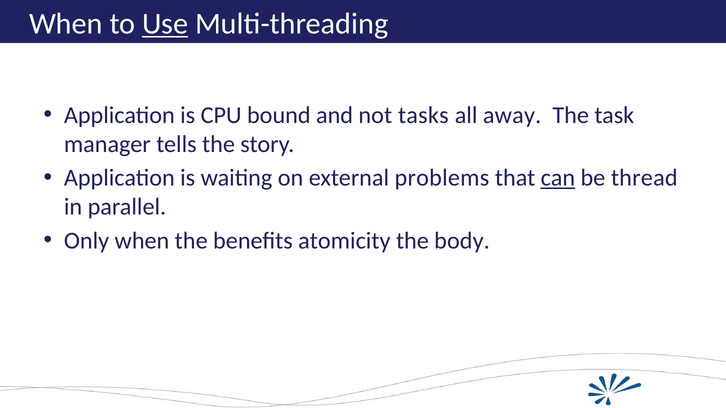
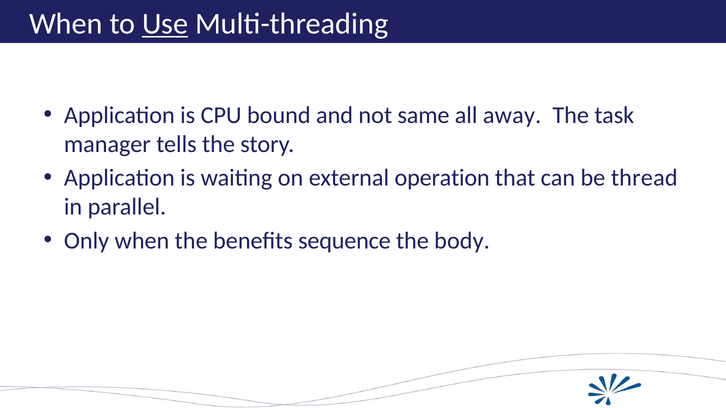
tasks: tasks -> same
problems: problems -> operation
can underline: present -> none
atomicity: atomicity -> sequence
